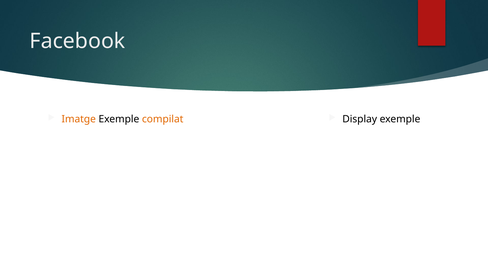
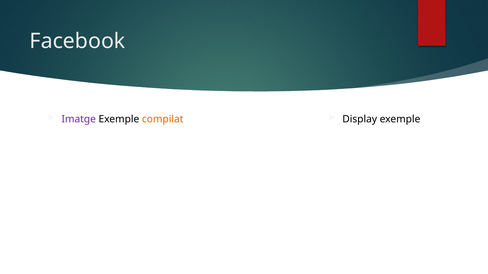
Imatge colour: orange -> purple
